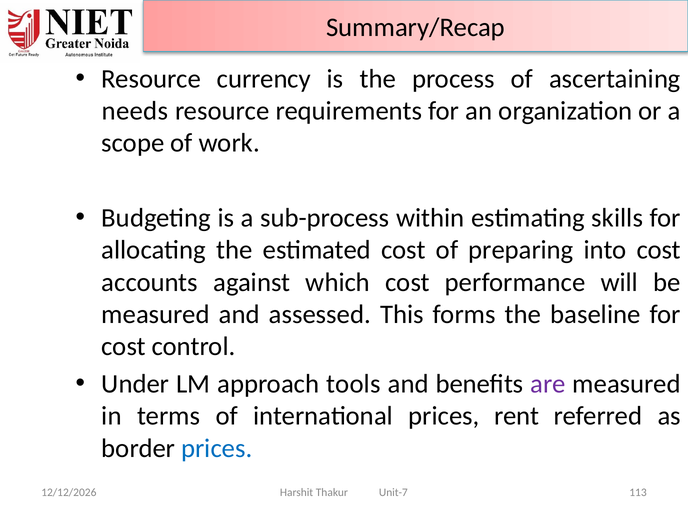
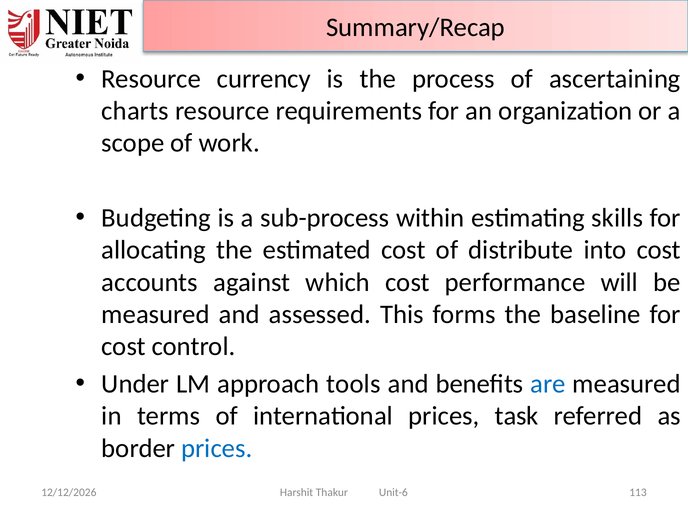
needs: needs -> charts
preparing: preparing -> distribute
are colour: purple -> blue
rent: rent -> task
Unit-7: Unit-7 -> Unit-6
